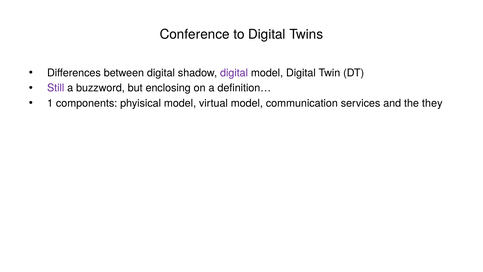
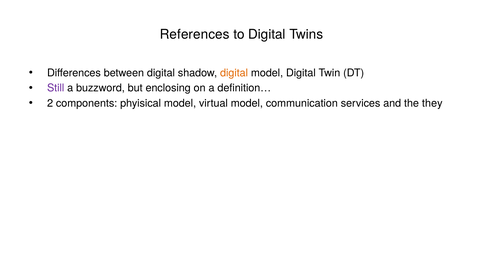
Conference: Conference -> References
digital at (234, 73) colour: purple -> orange
1: 1 -> 2
